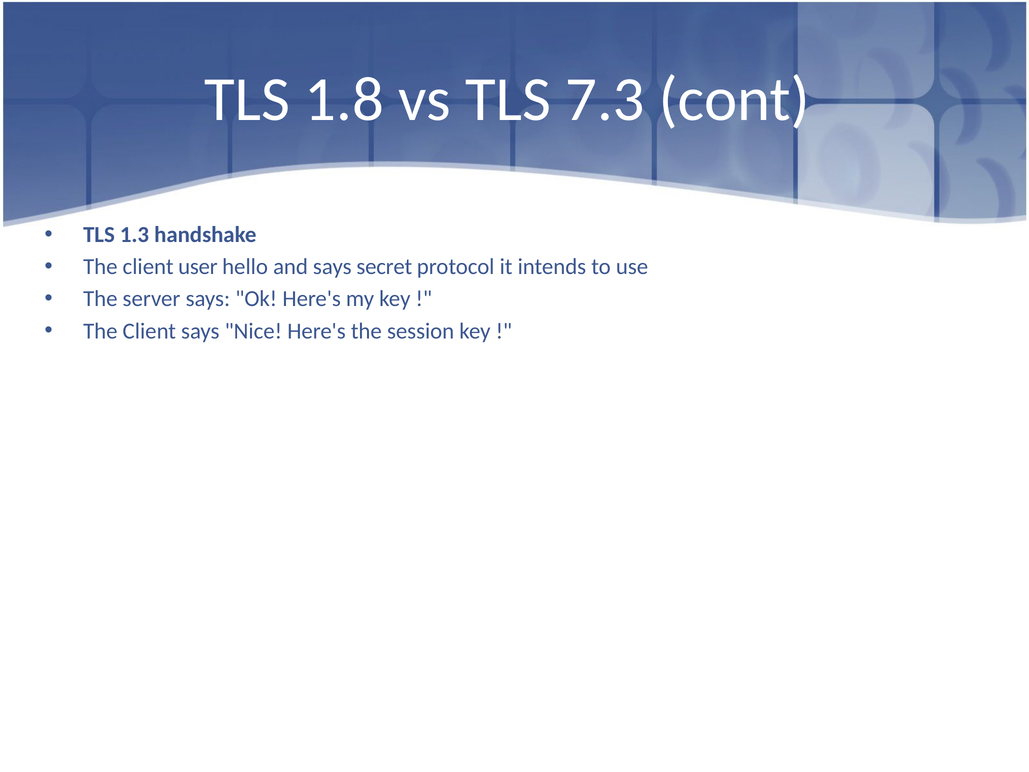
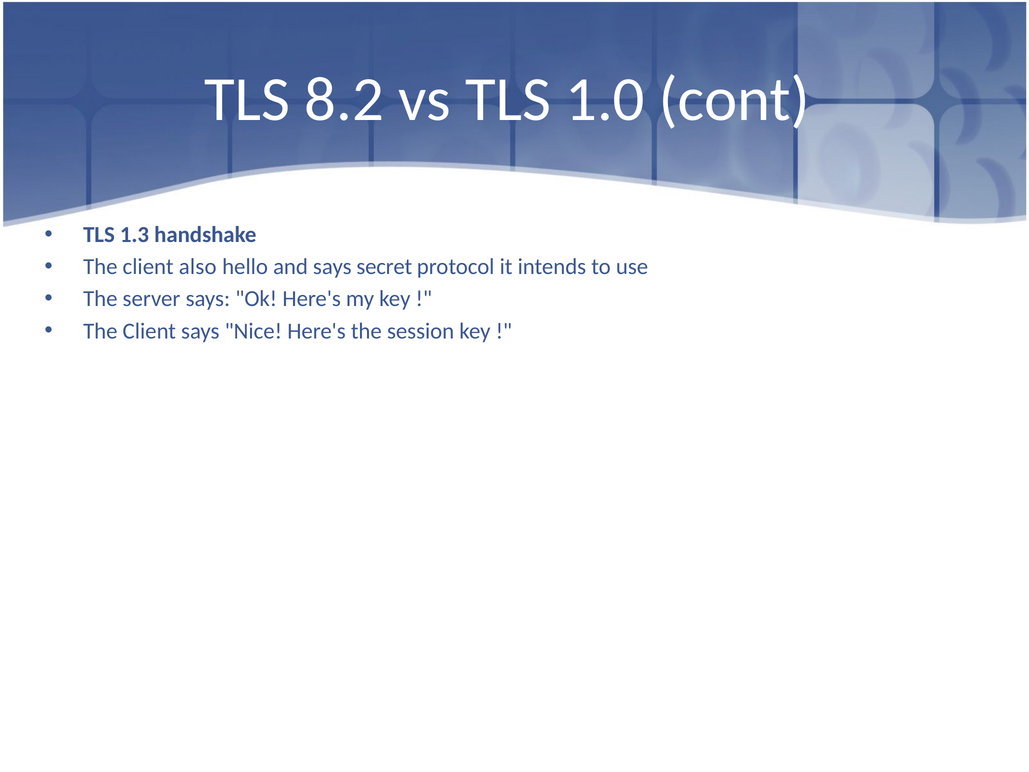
1.8: 1.8 -> 8.2
7.3: 7.3 -> 1.0
user: user -> also
